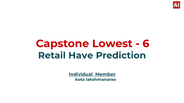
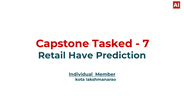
Lowest: Lowest -> Tasked
6: 6 -> 7
